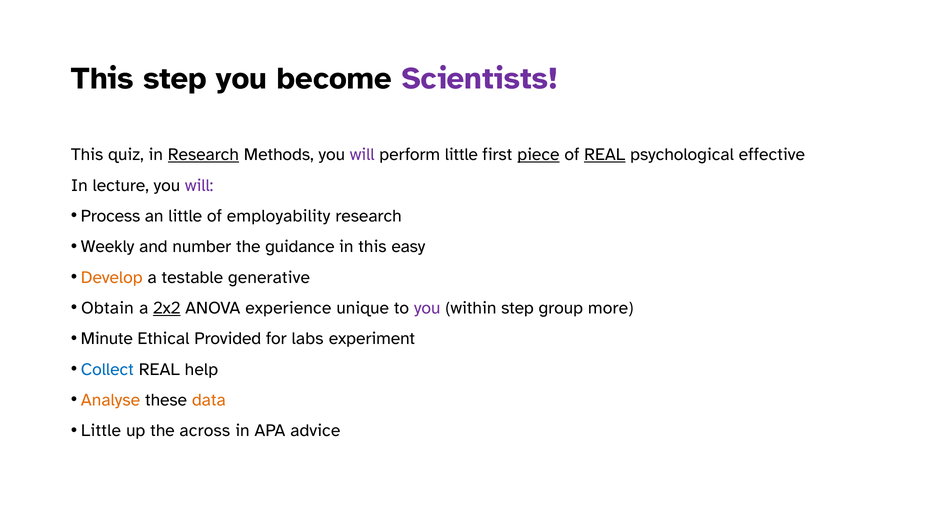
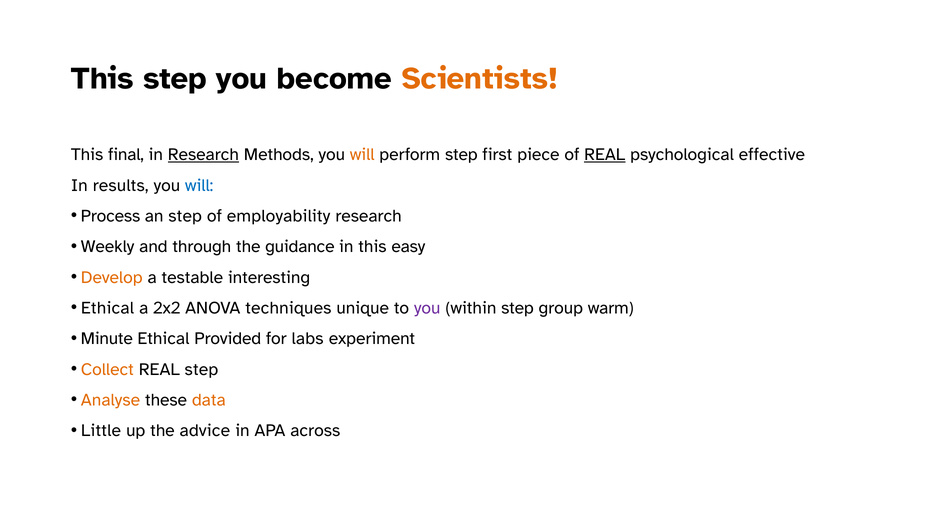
Scientists colour: purple -> orange
quiz: quiz -> final
will at (362, 155) colour: purple -> orange
perform little: little -> step
piece underline: present -> none
lecture: lecture -> results
will at (199, 185) colour: purple -> blue
an little: little -> step
number: number -> through
generative: generative -> interesting
Obtain at (107, 308): Obtain -> Ethical
2x2 underline: present -> none
experience: experience -> techniques
more: more -> warm
Collect colour: blue -> orange
REAL help: help -> step
across: across -> advice
advice: advice -> across
